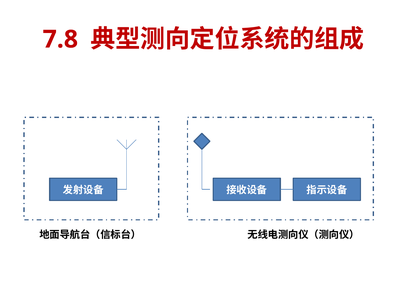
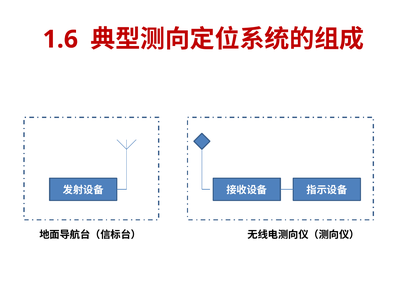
7.8: 7.8 -> 1.6
